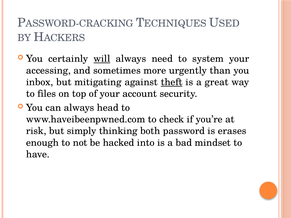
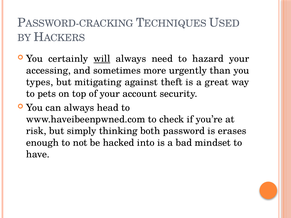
system: system -> hazard
inbox: inbox -> types
theft underline: present -> none
files: files -> pets
